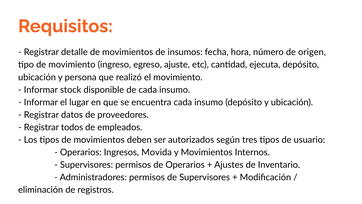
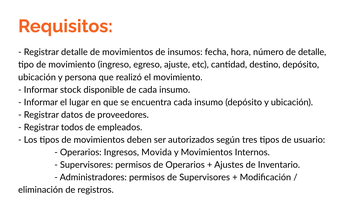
de origen: origen -> detalle
ejecuta: ejecuta -> destino
